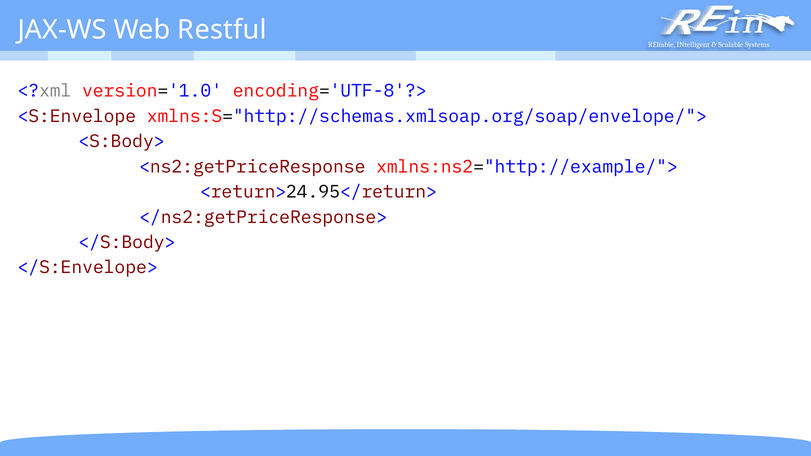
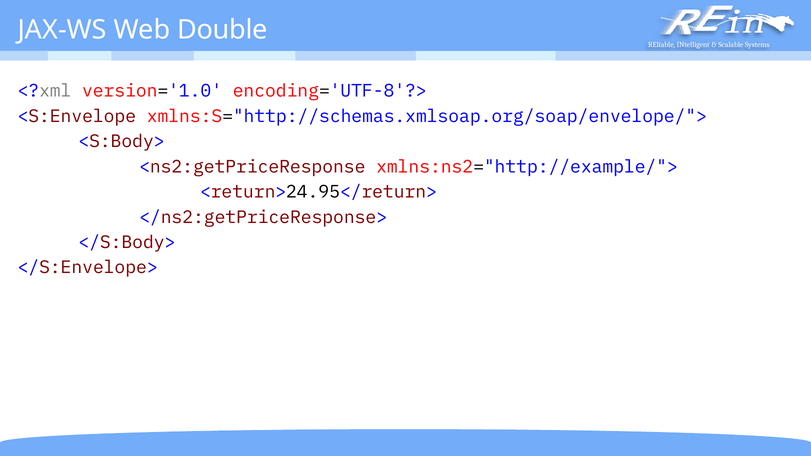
Restful: Restful -> Double
